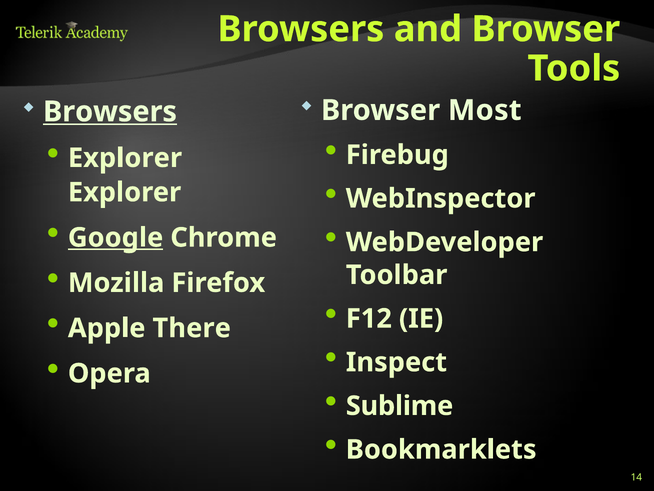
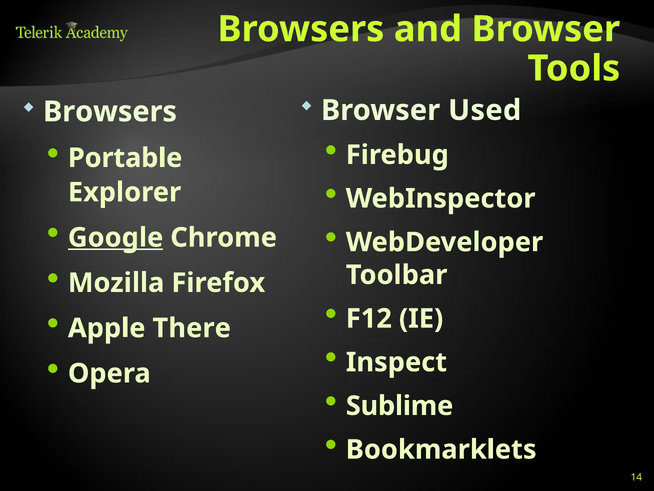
Most: Most -> Used
Browsers at (110, 112) underline: present -> none
Explorer at (125, 158): Explorer -> Portable
